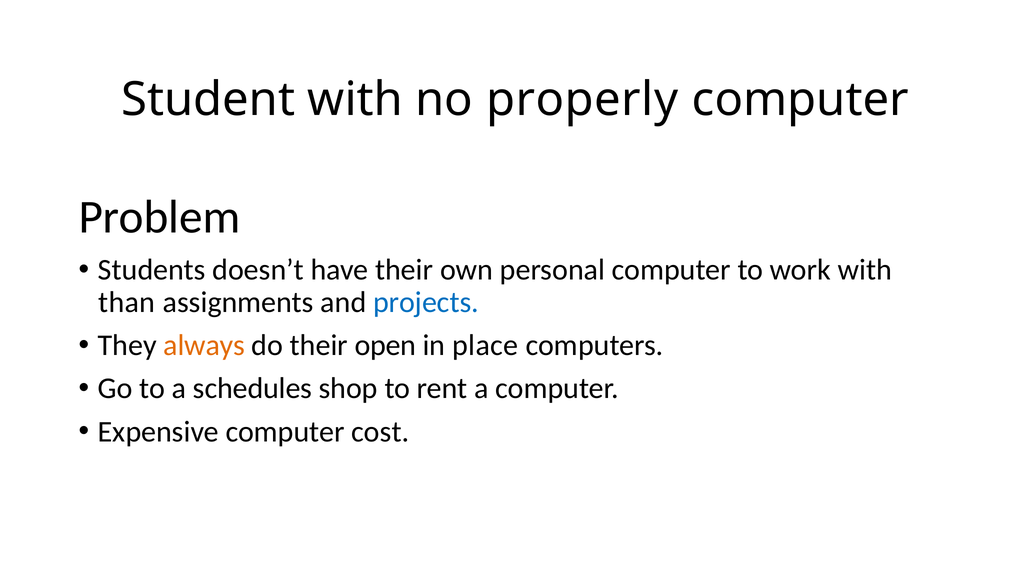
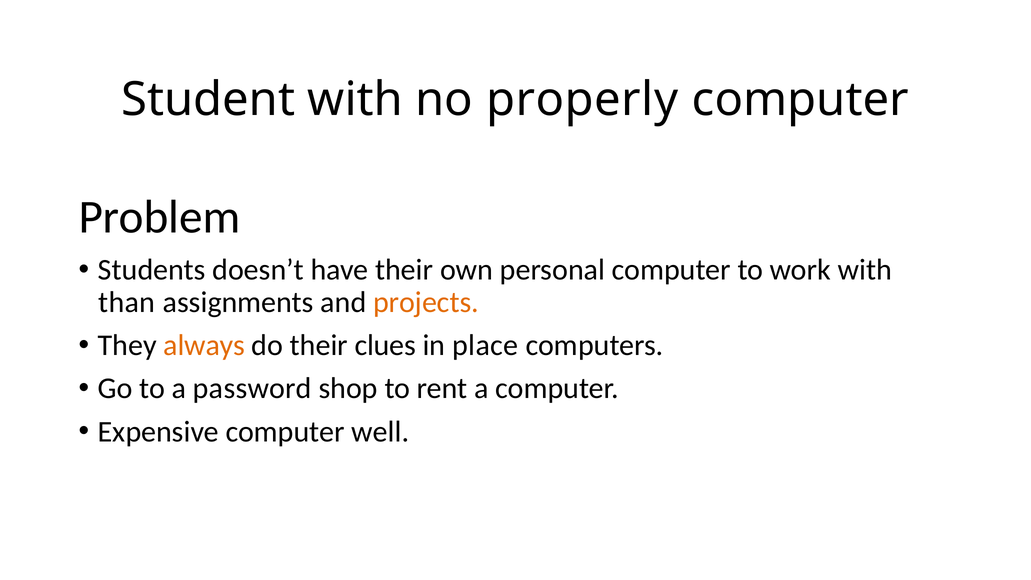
projects colour: blue -> orange
open: open -> clues
schedules: schedules -> password
cost: cost -> well
